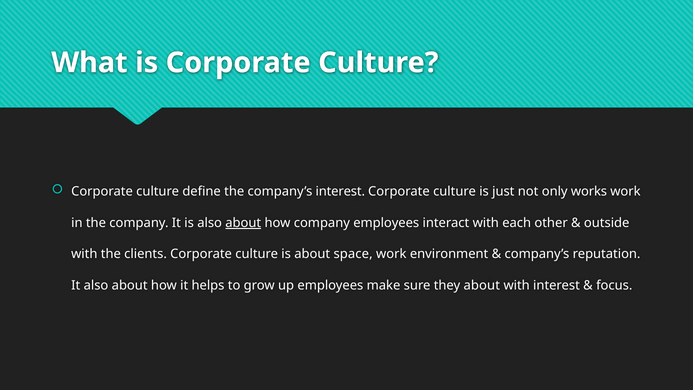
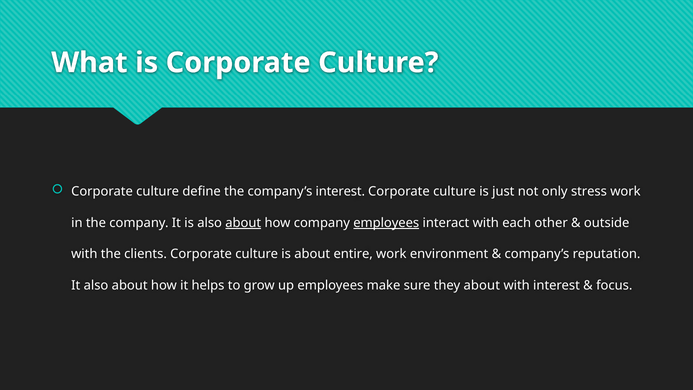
works: works -> stress
employees at (386, 223) underline: none -> present
space: space -> entire
